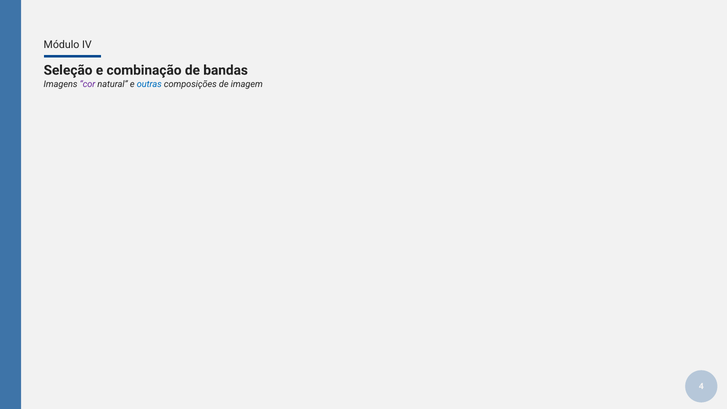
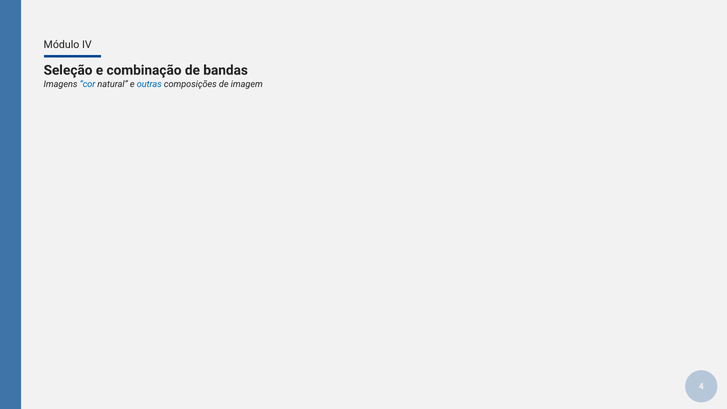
cor colour: purple -> blue
